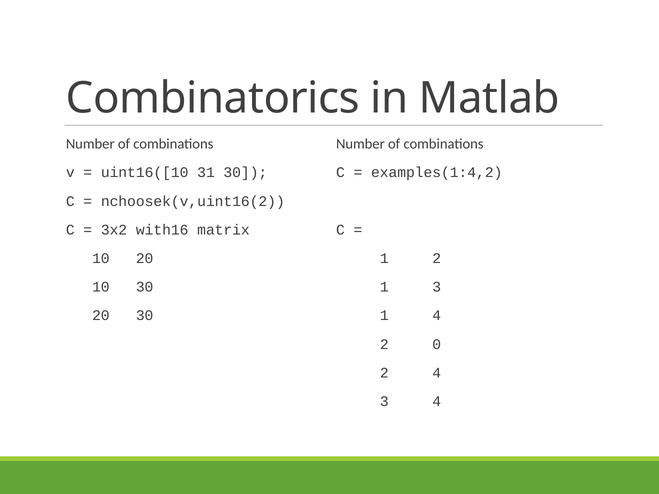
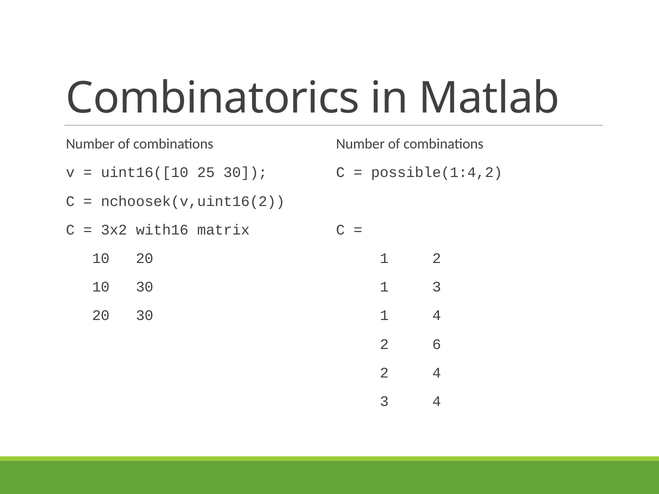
31: 31 -> 25
examples(1:4,2: examples(1:4,2 -> possible(1:4,2
0: 0 -> 6
